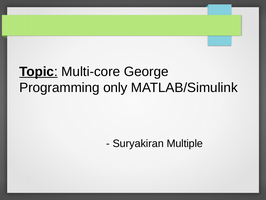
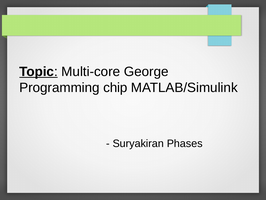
only: only -> chip
Multiple: Multiple -> Phases
